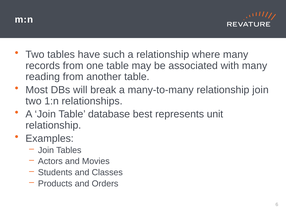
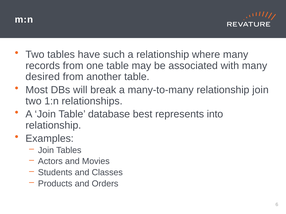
reading: reading -> desired
unit: unit -> into
